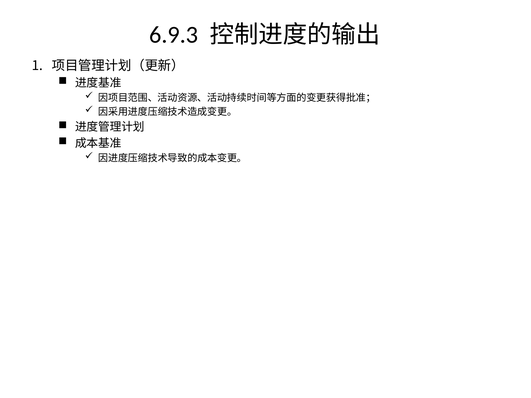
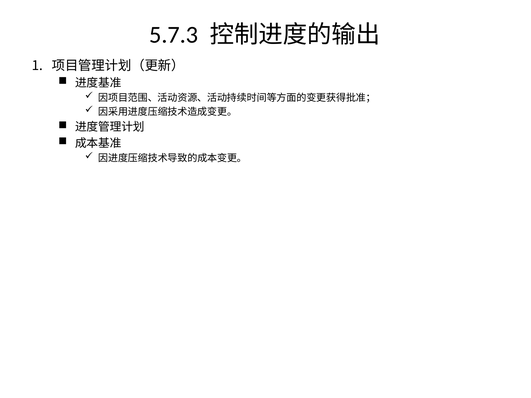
6.9.3: 6.9.3 -> 5.7.3
